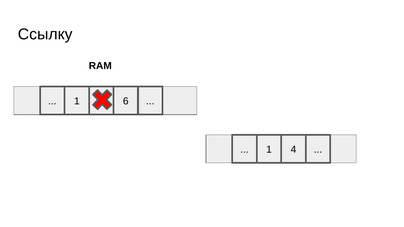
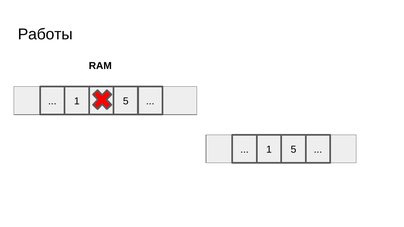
Ссылку: Ссылку -> Работы
6 at (126, 101): 6 -> 5
1 4: 4 -> 5
